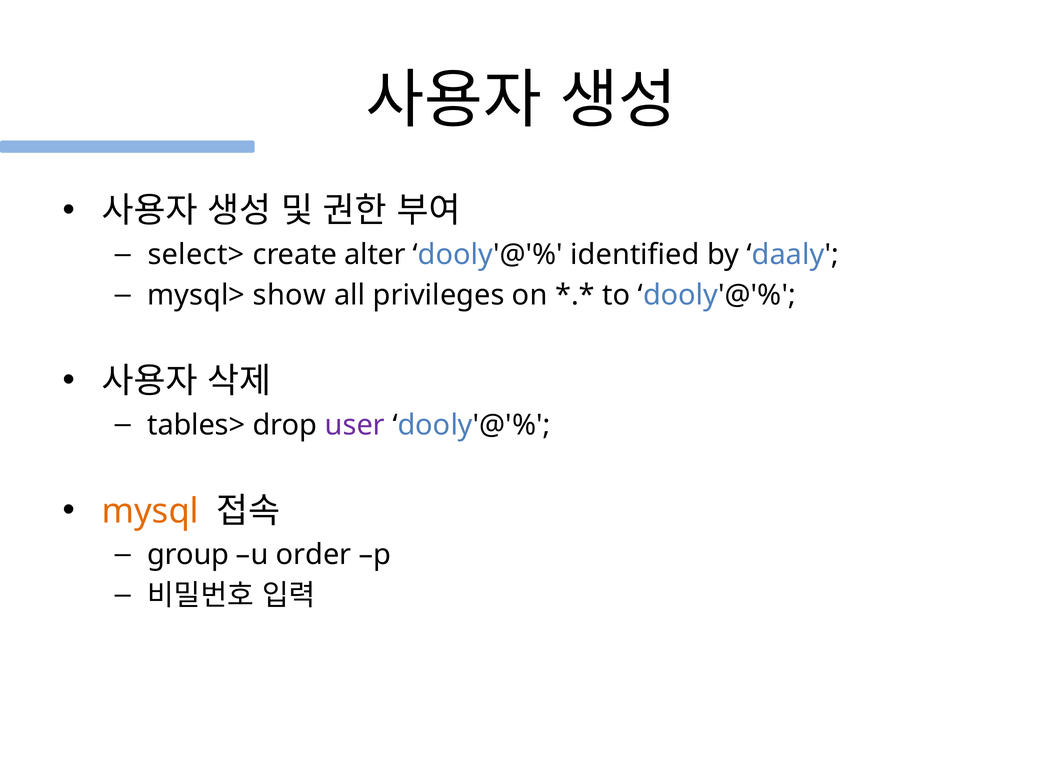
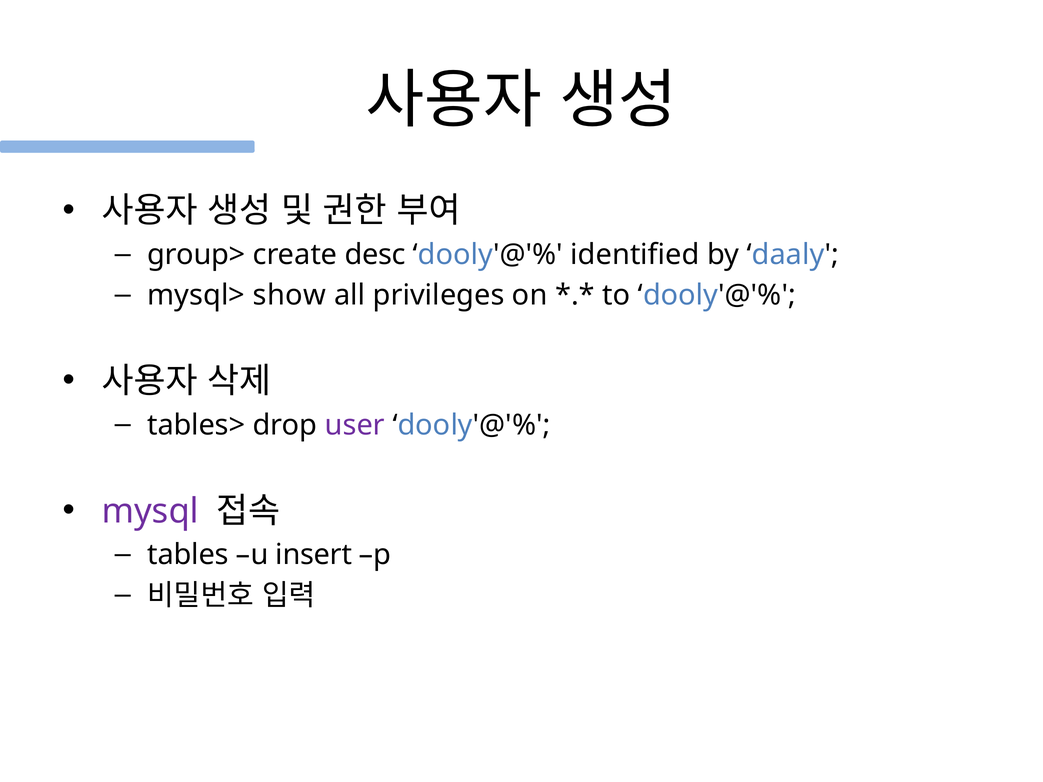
select>: select> -> group>
alter: alter -> desc
mysql colour: orange -> purple
group: group -> tables
order: order -> insert
